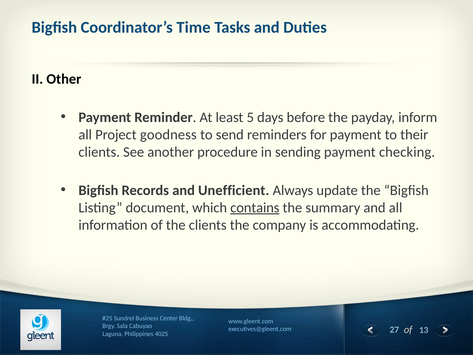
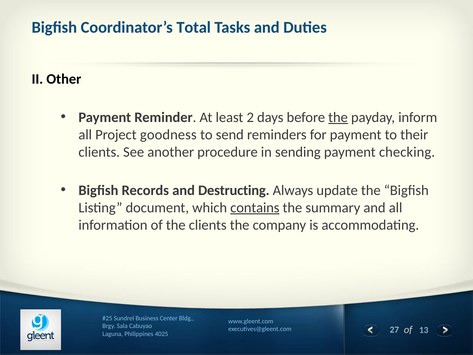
Time: Time -> Total
5: 5 -> 2
the at (338, 117) underline: none -> present
Unefficient: Unefficient -> Destructing
